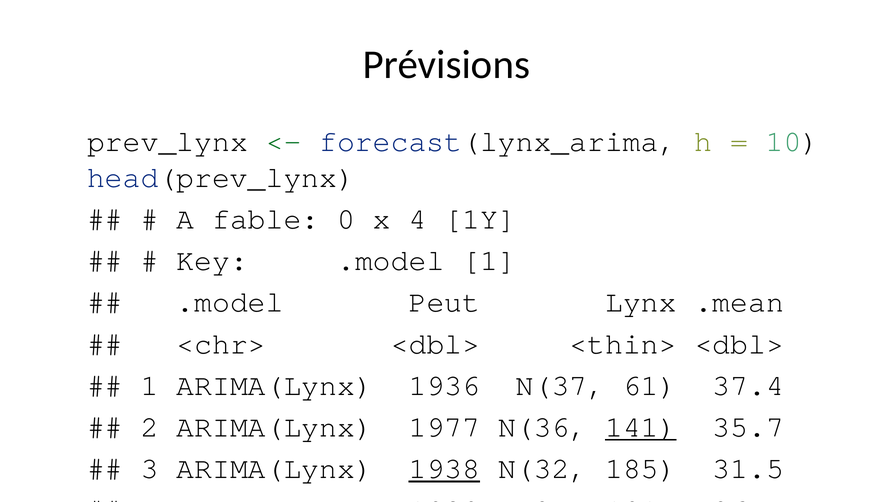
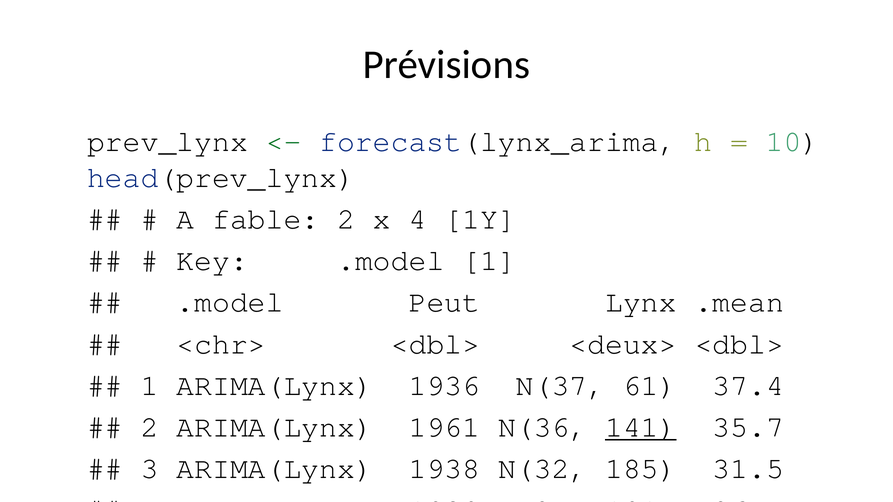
fable 0: 0 -> 2
<thin>: <thin> -> <deux>
1977: 1977 -> 1961
1938 underline: present -> none
